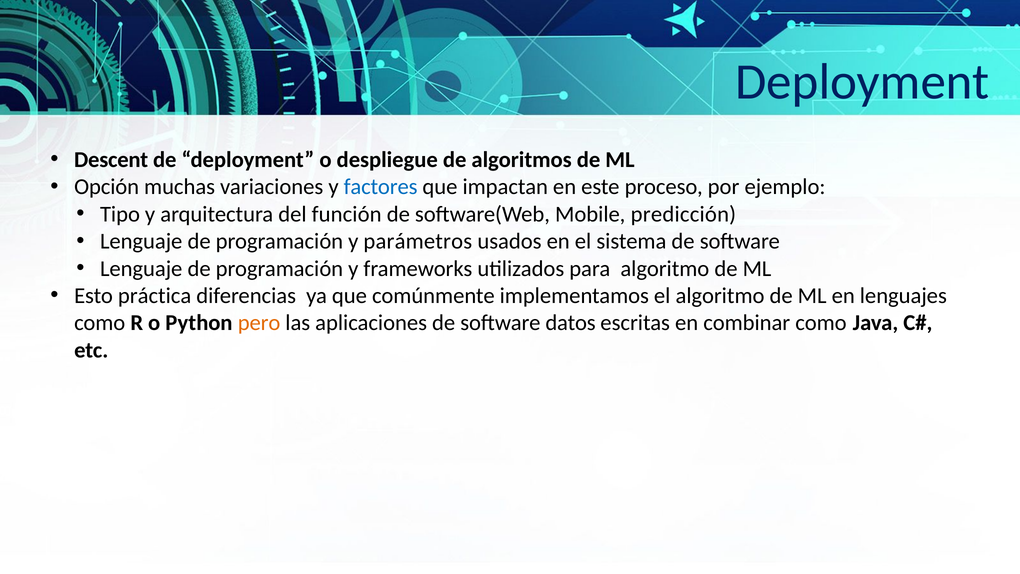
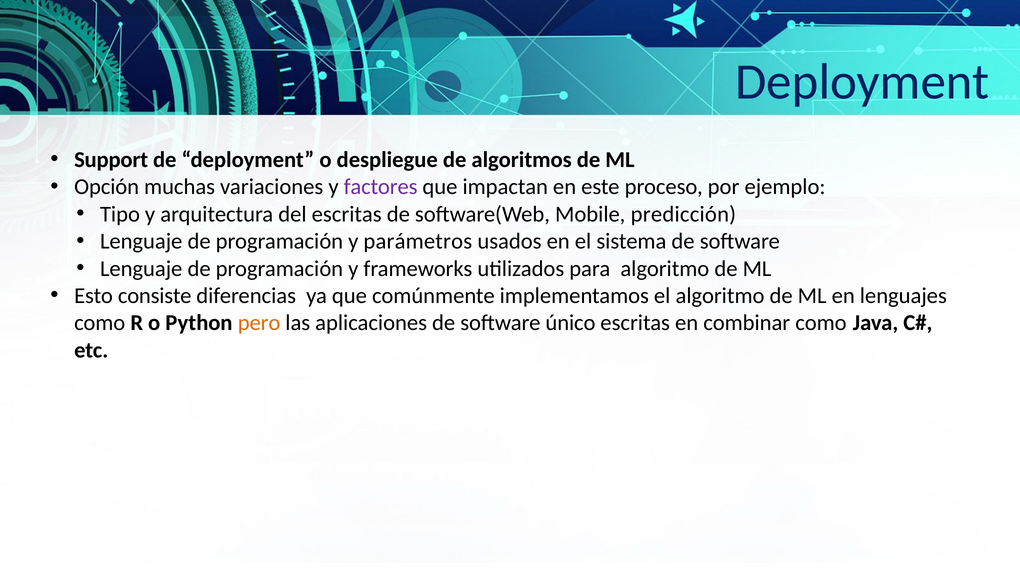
Descent: Descent -> Support
factores colour: blue -> purple
del función: función -> escritas
práctica: práctica -> consiste
datos: datos -> único
